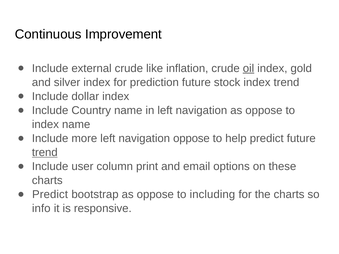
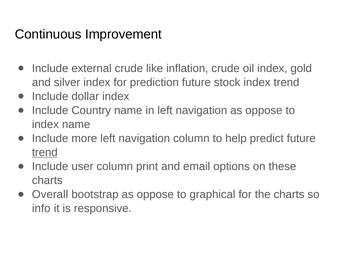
oil underline: present -> none
navigation oppose: oppose -> column
Predict at (50, 195): Predict -> Overall
including: including -> graphical
